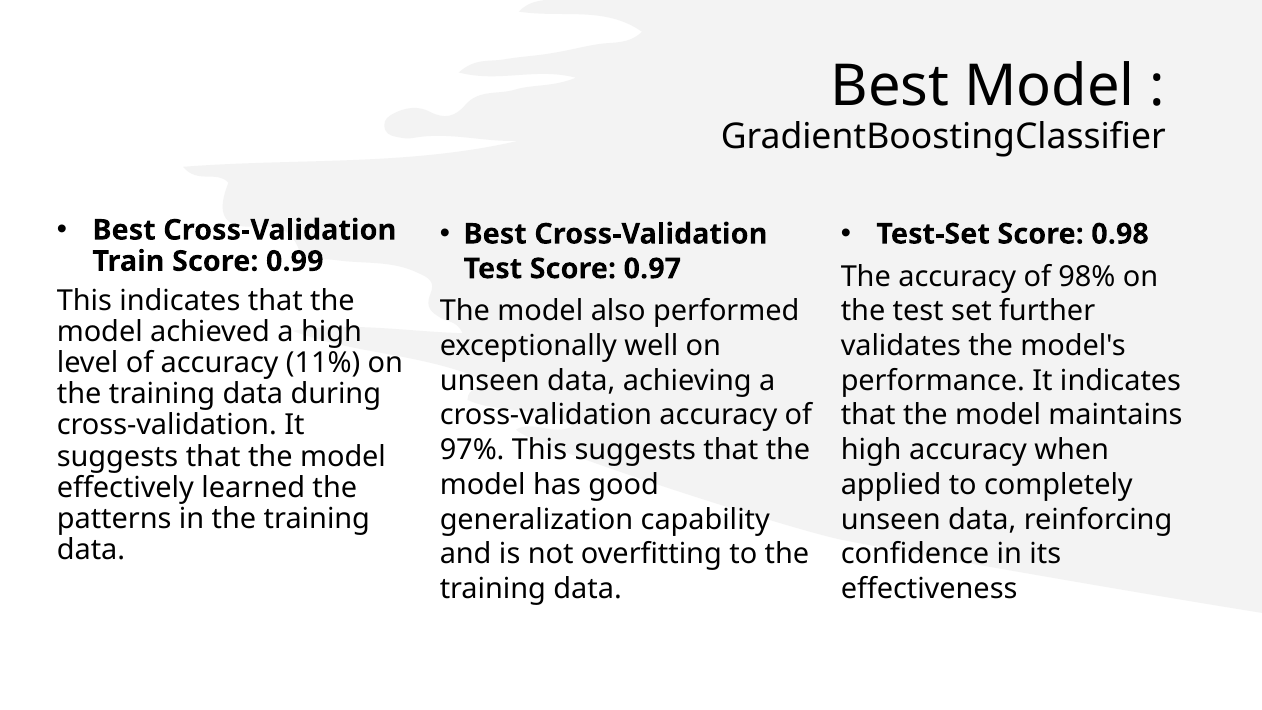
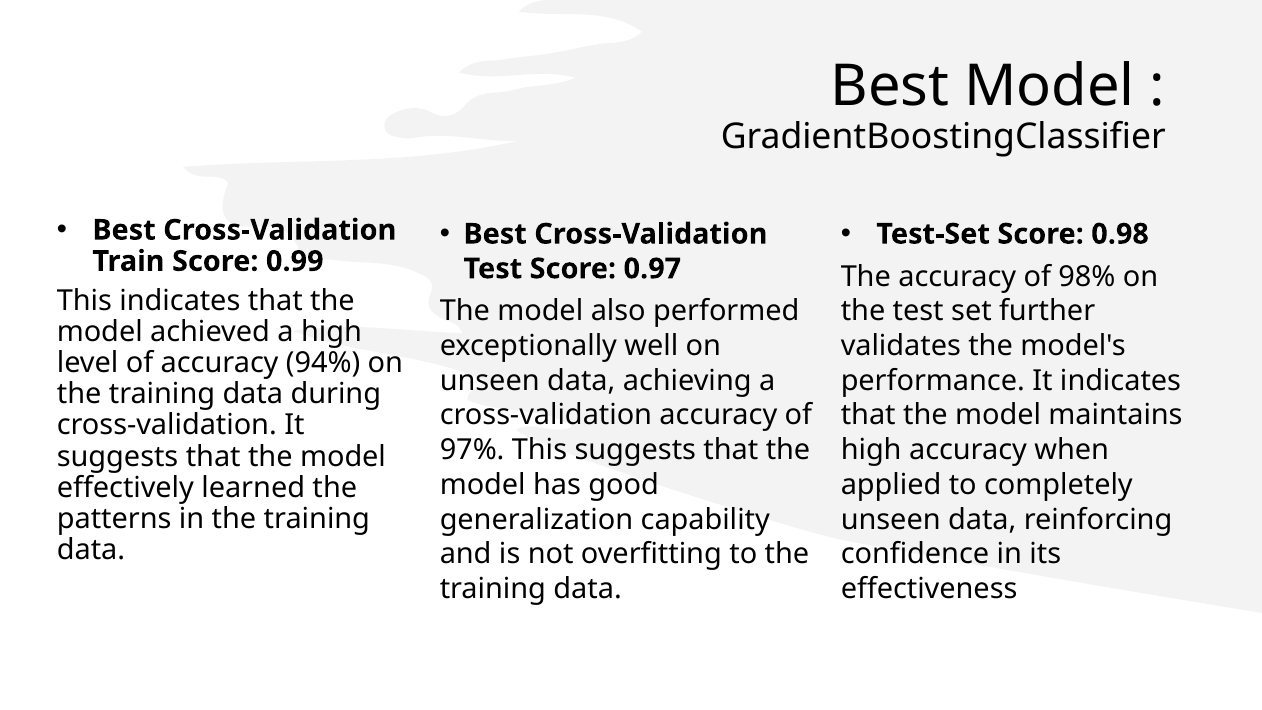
11%: 11% -> 94%
